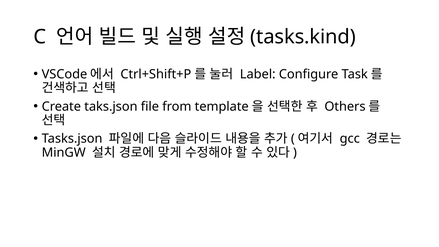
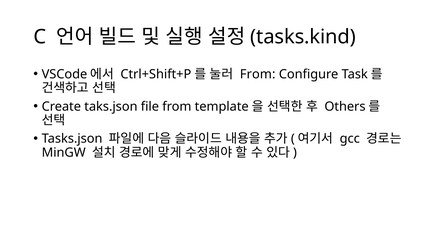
Label at (258, 74): Label -> From
